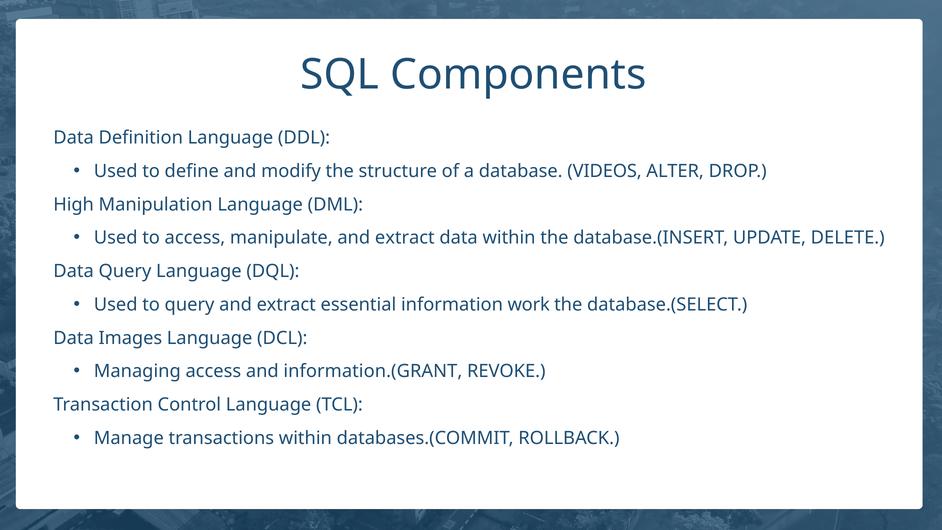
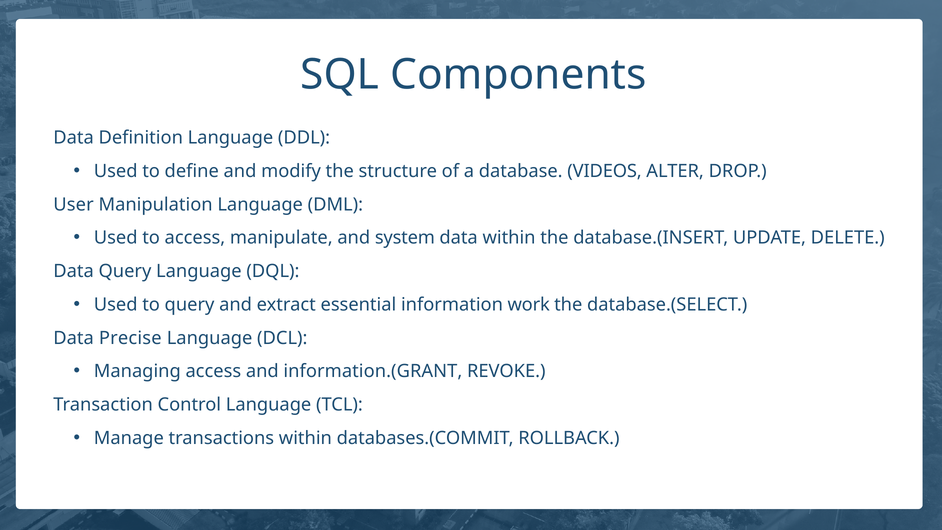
High: High -> User
manipulate and extract: extract -> system
Images: Images -> Precise
